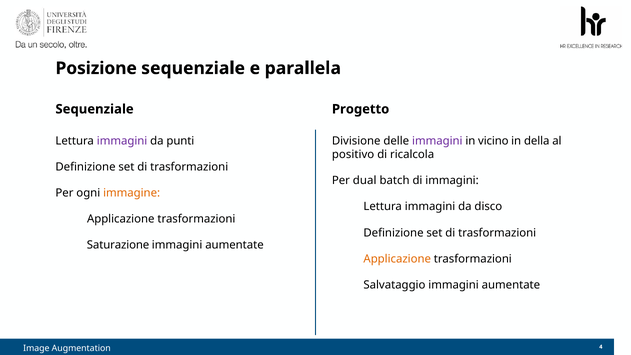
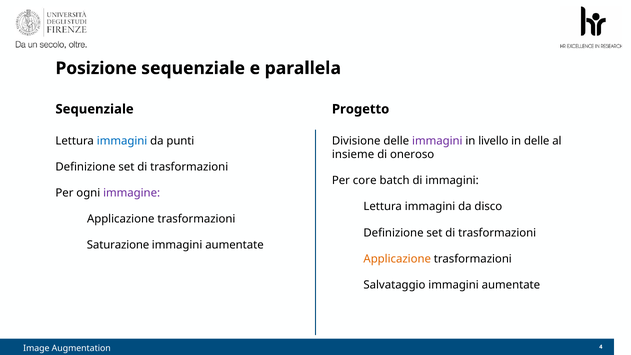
immagini at (122, 141) colour: purple -> blue
vicino: vicino -> livello
in della: della -> delle
positivo: positivo -> insieme
ricalcola: ricalcola -> oneroso
dual: dual -> core
immagine colour: orange -> purple
